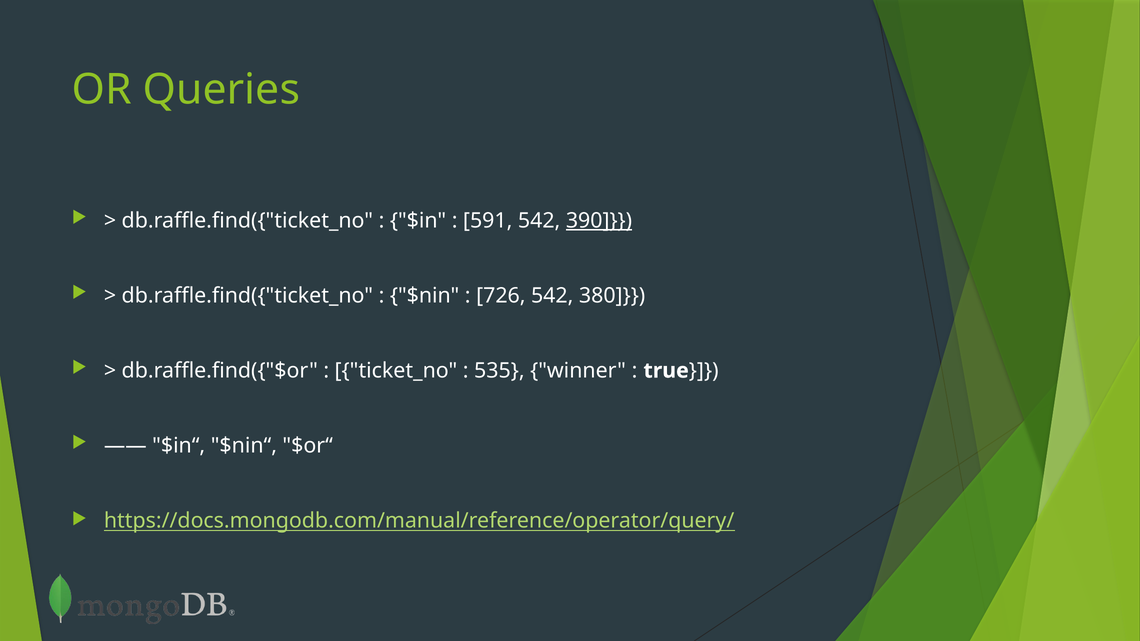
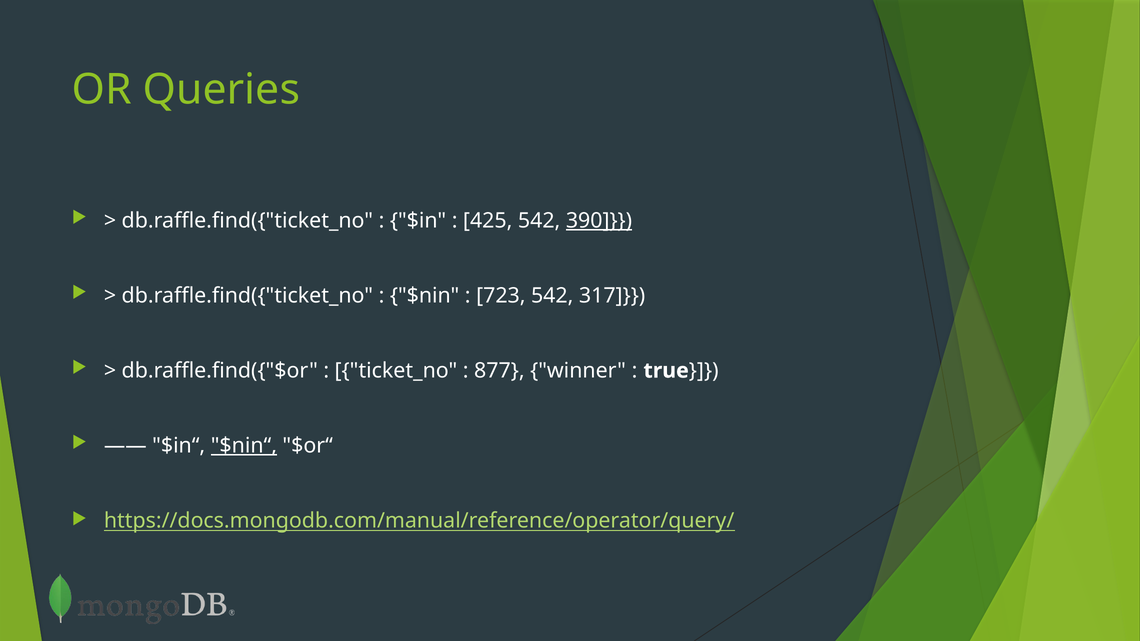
591: 591 -> 425
726: 726 -> 723
380: 380 -> 317
535: 535 -> 877
$nin“ underline: none -> present
